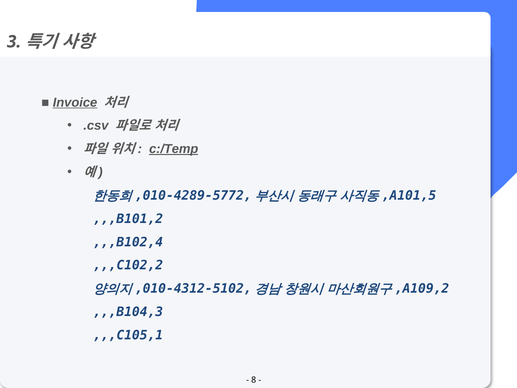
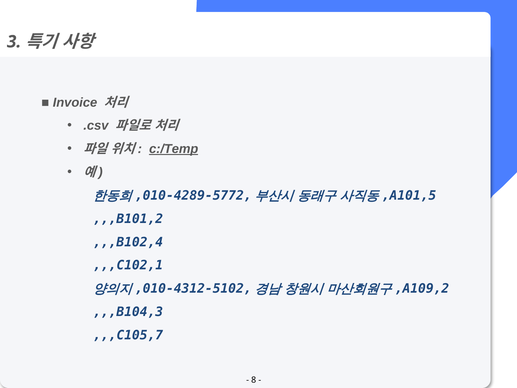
Invoice underline: present -> none
,,,C102,2: ,,,C102,2 -> ,,,C102,1
,,,C105,1: ,,,C105,1 -> ,,,C105,7
